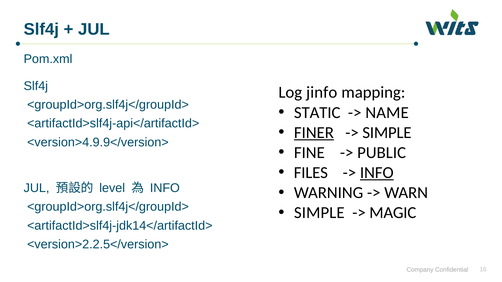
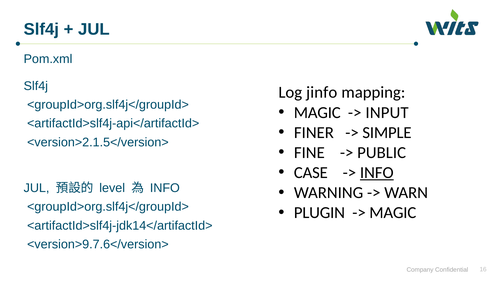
STATIC at (317, 113): STATIC -> MAGIC
NAME: NAME -> INPUT
FINER underline: present -> none
<version>4.9.9</version>: <version>4.9.9</version> -> <version>2.1.5</version>
FILES: FILES -> CASE
SIMPLE at (319, 213): SIMPLE -> PLUGIN
<version>2.2.5</version>: <version>2.2.5</version> -> <version>9.7.6</version>
